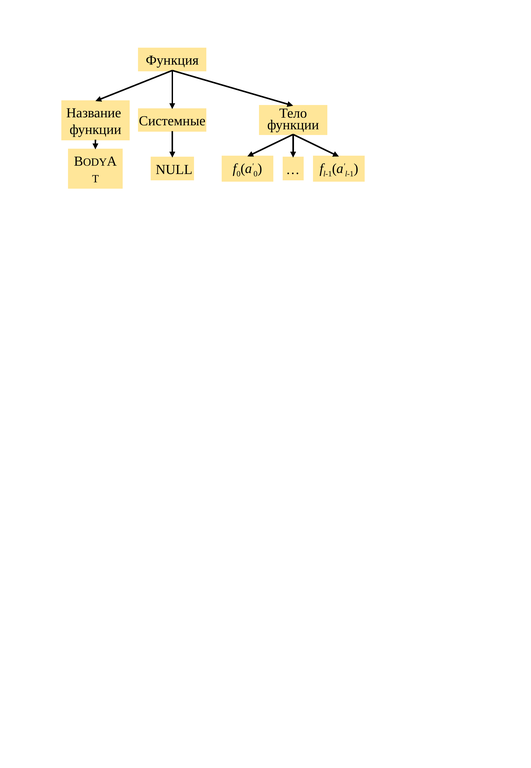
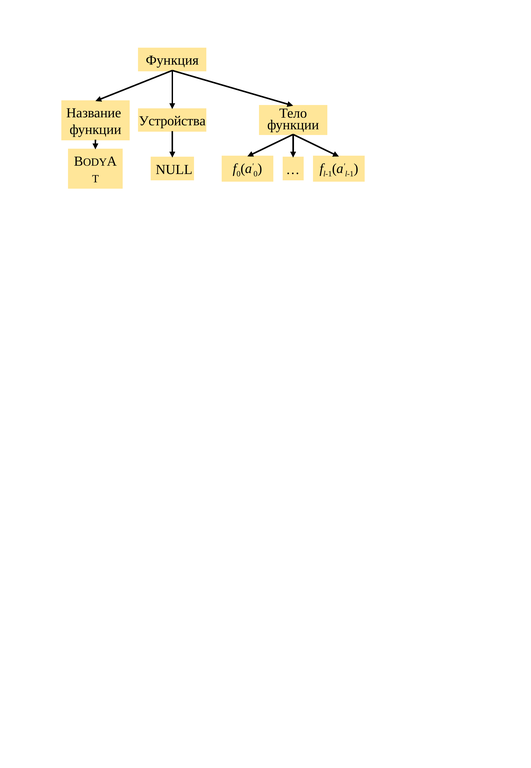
Системные: Системные -> Устройства
